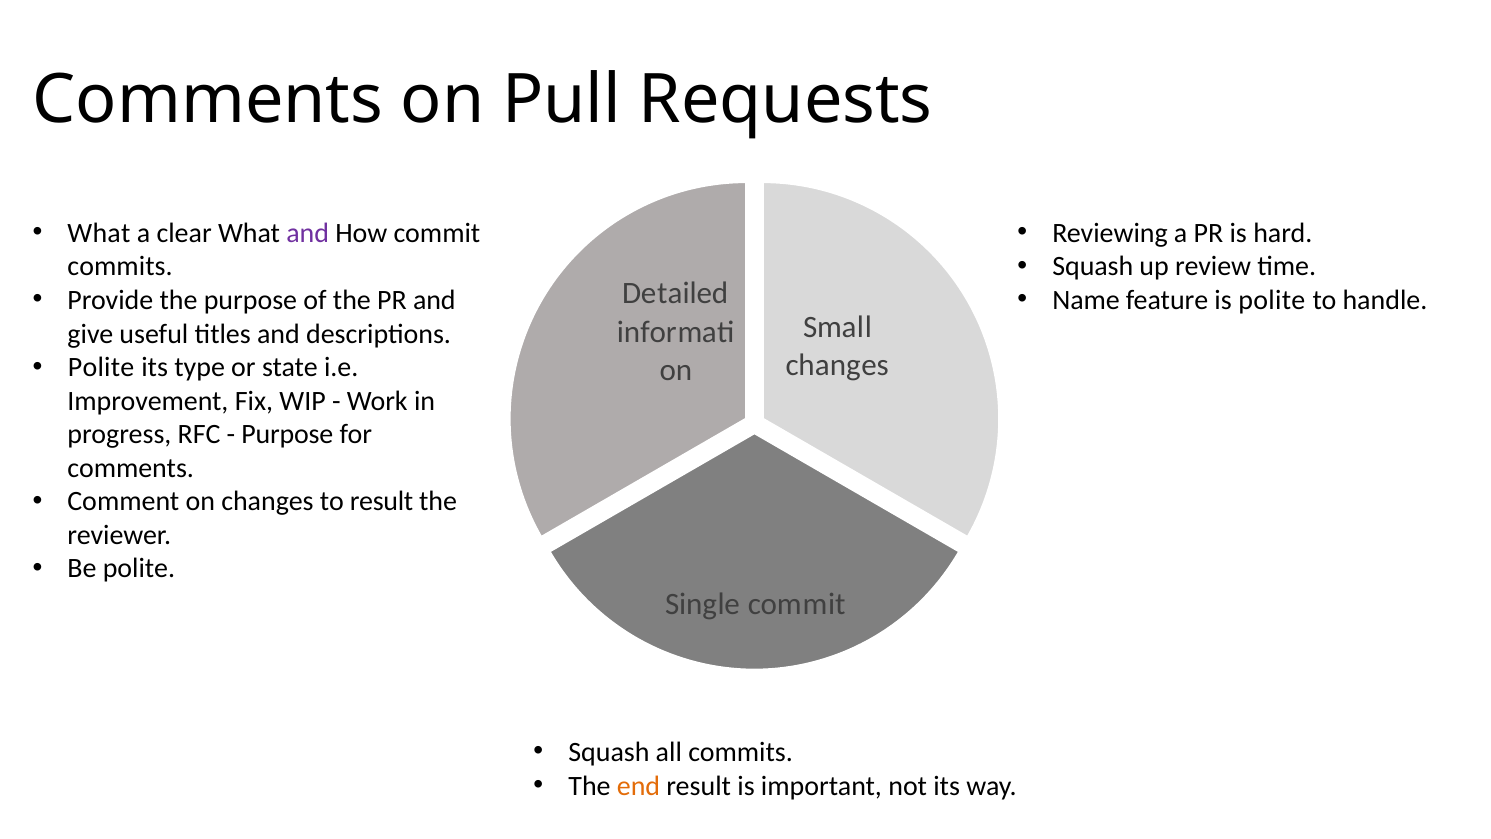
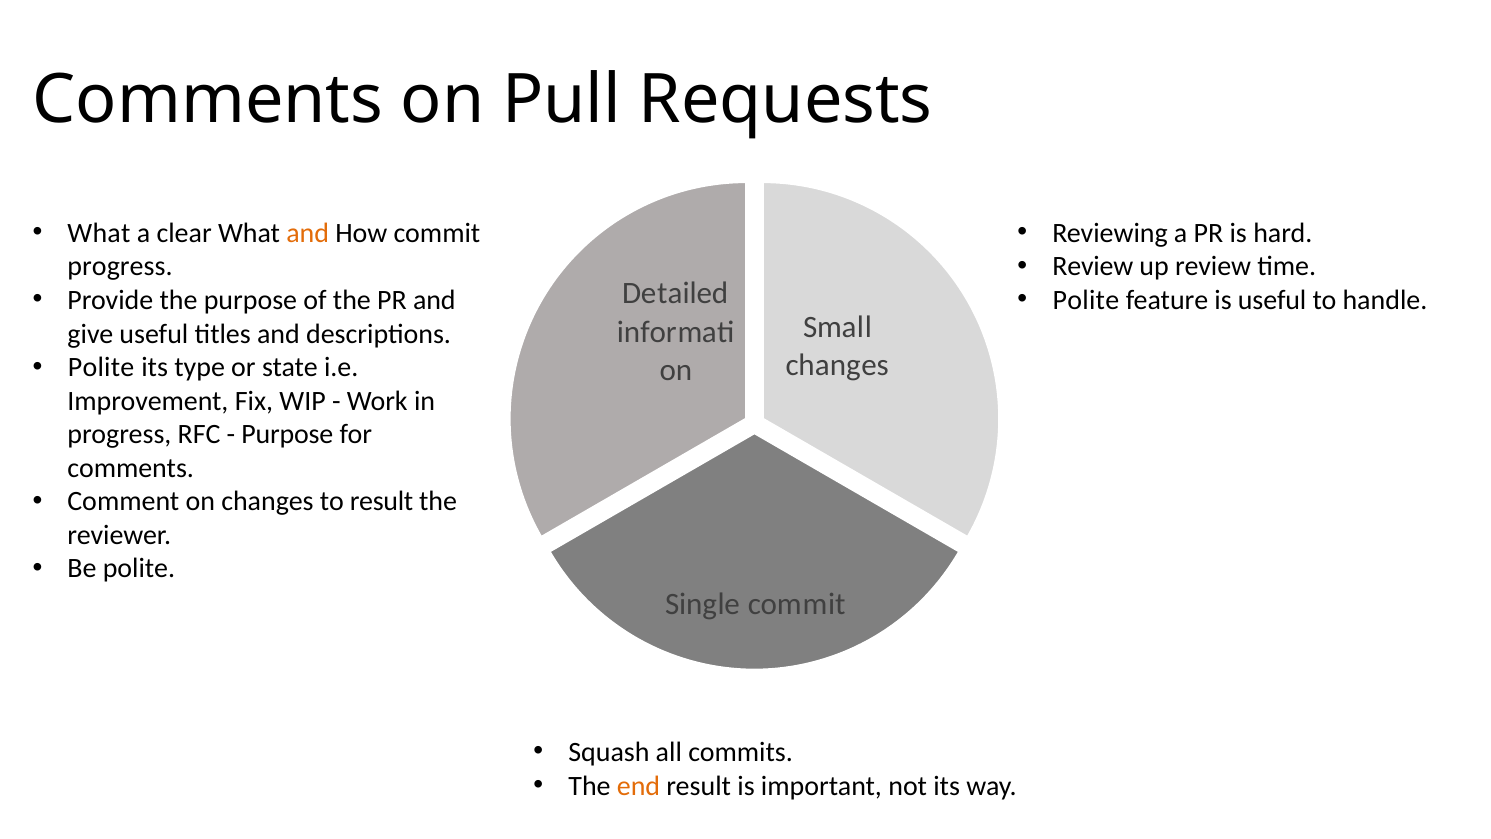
and at (308, 233) colour: purple -> orange
Squash at (1093, 267): Squash -> Review
commits at (120, 267): commits -> progress
Name at (1086, 300): Name -> Polite
is polite: polite -> useful
